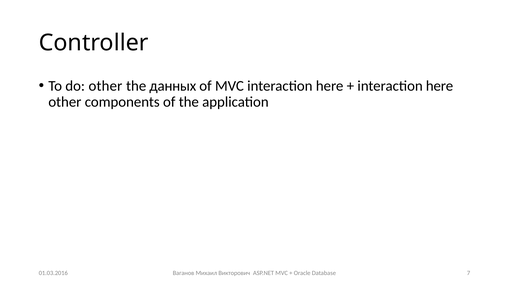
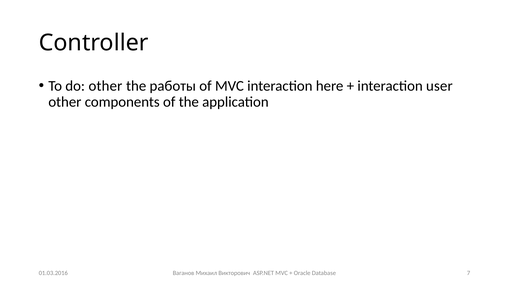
данных: данных -> работы
here at (440, 86): here -> user
